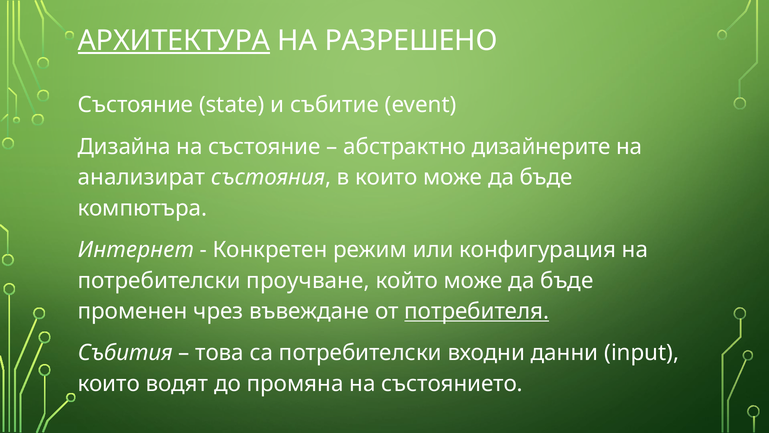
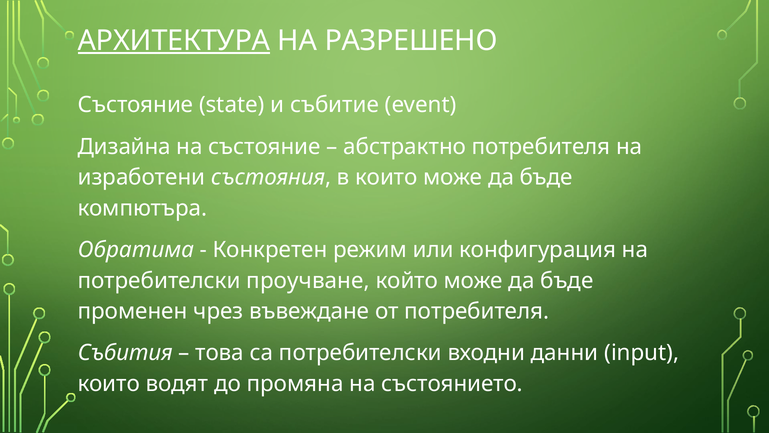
абстрактно дизайнерите: дизайнерите -> потребителя
анализират: анализират -> изработени
Интернет: Интернет -> Обратима
потребителя at (477, 311) underline: present -> none
